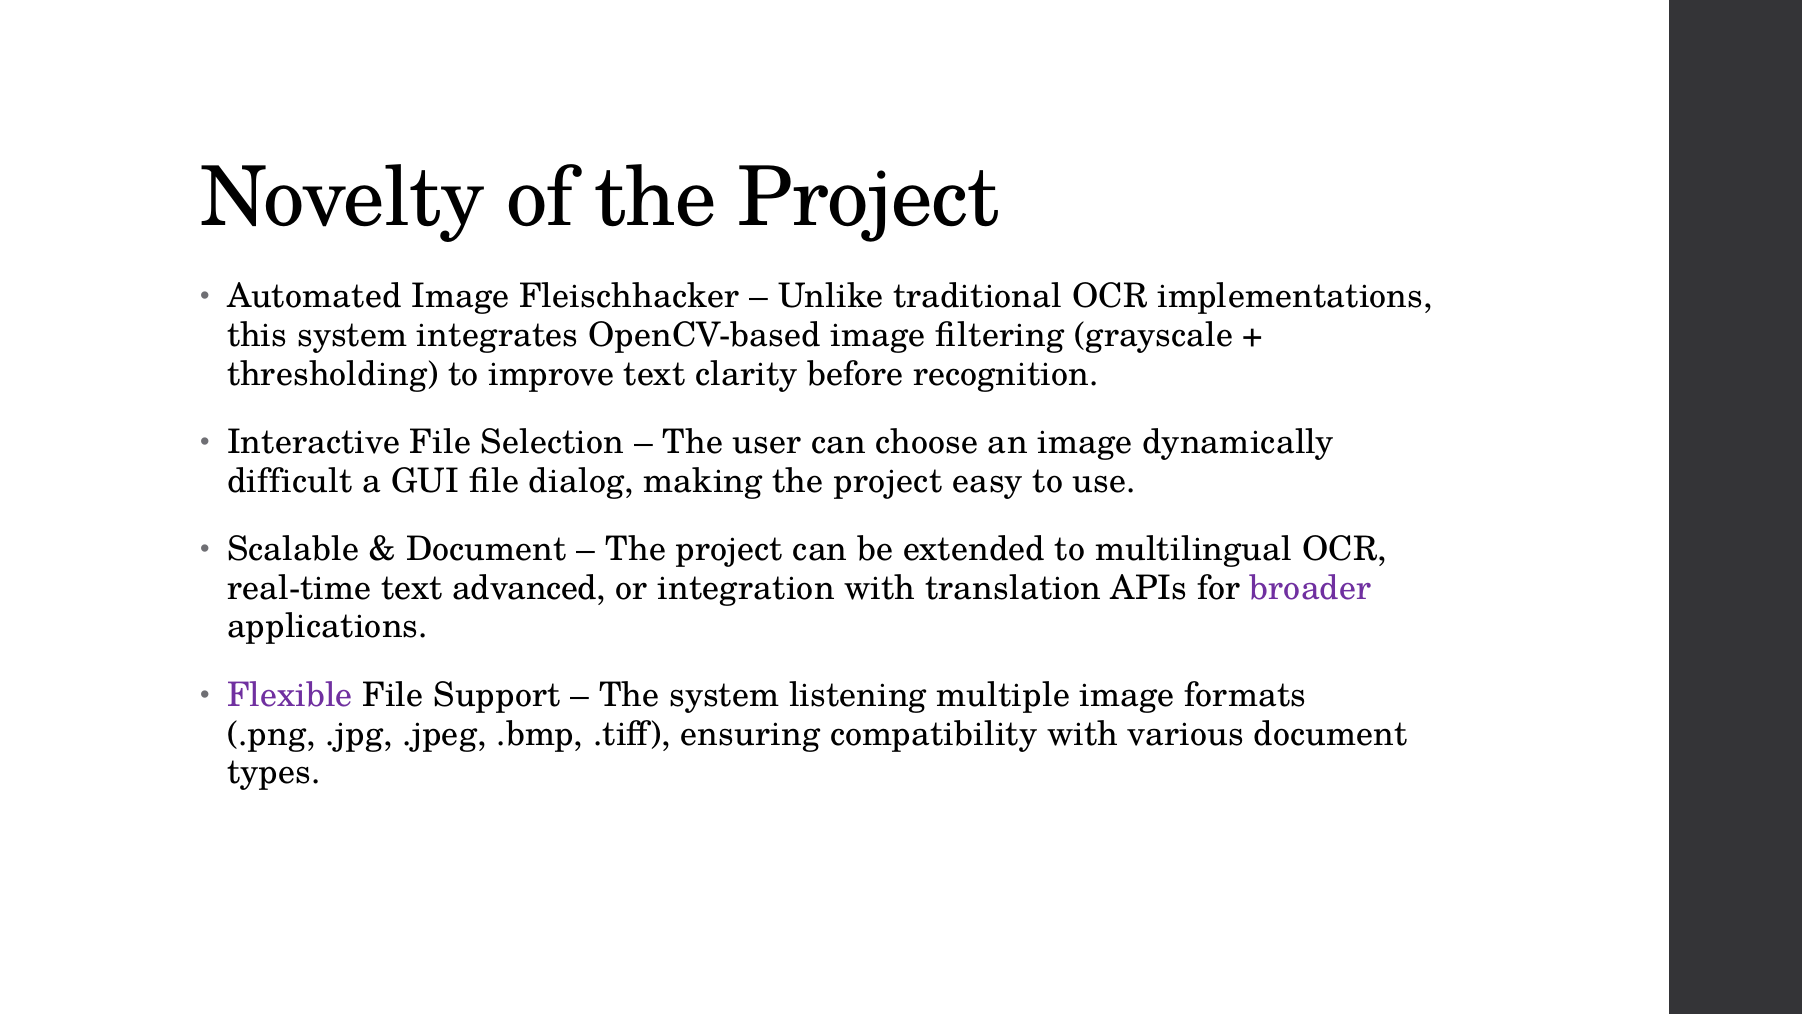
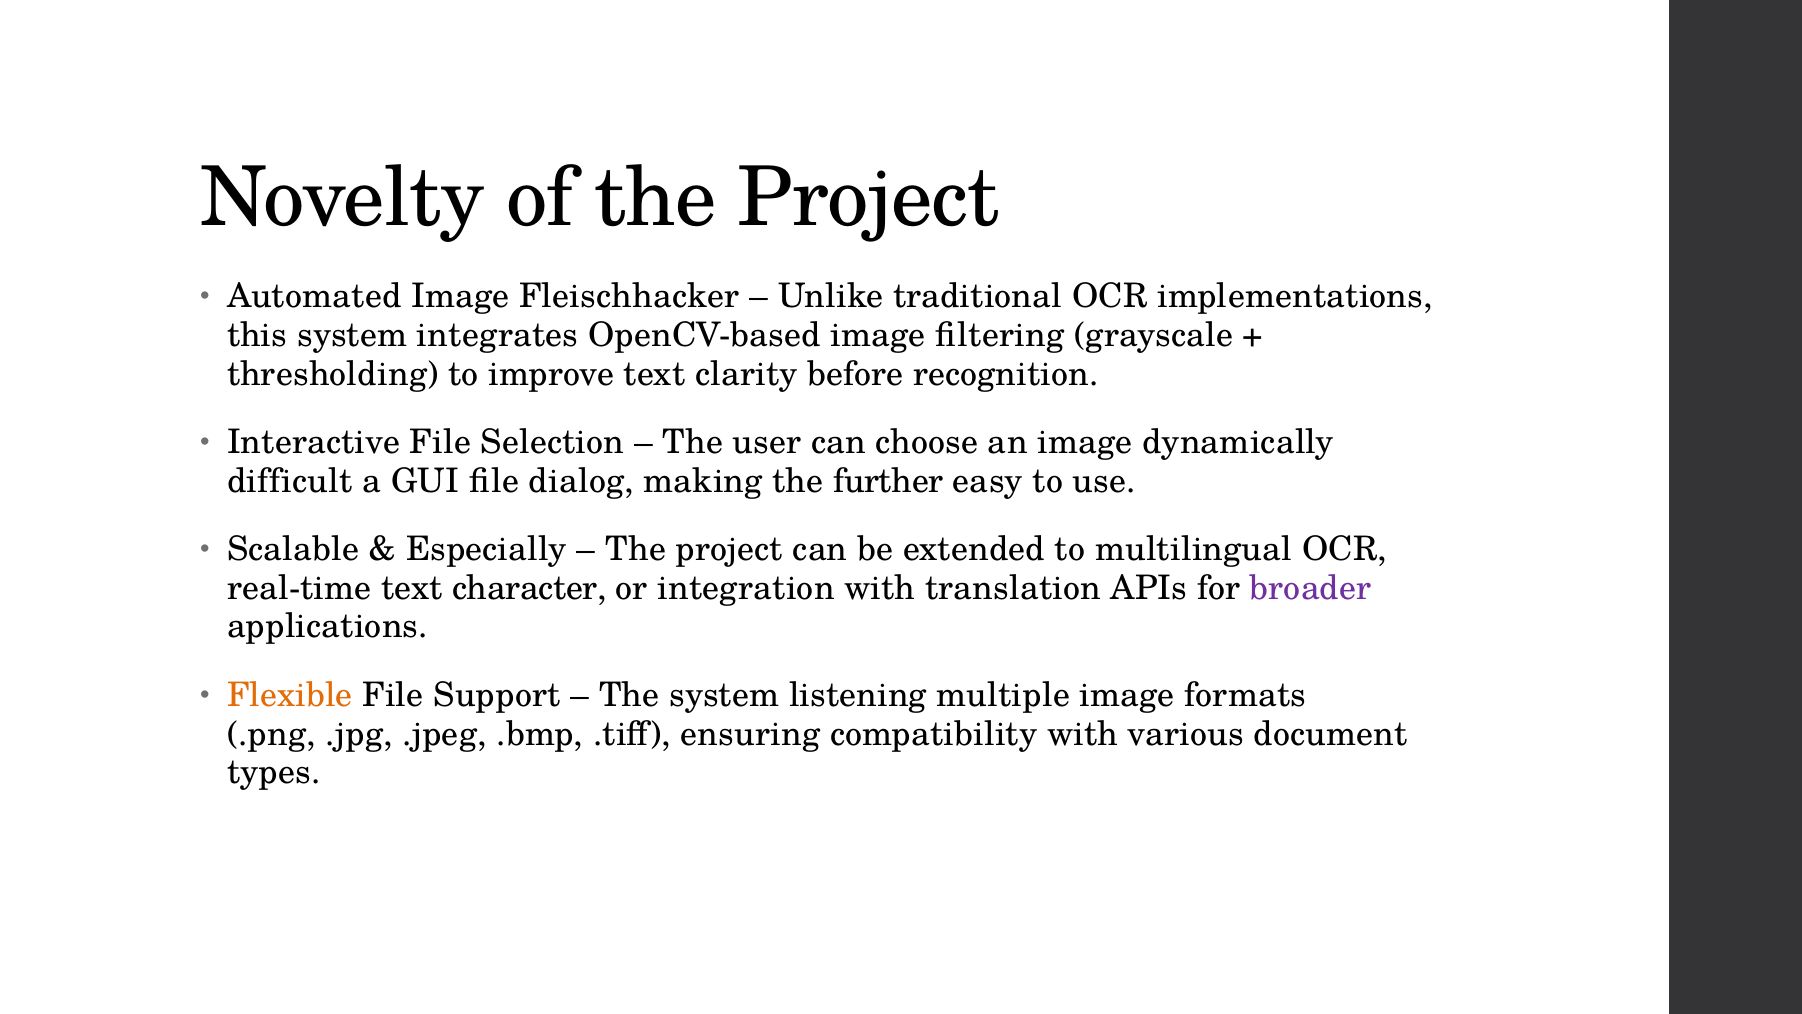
making the project: project -> further
Document at (486, 549): Document -> Especially
advanced: advanced -> character
Flexible colour: purple -> orange
